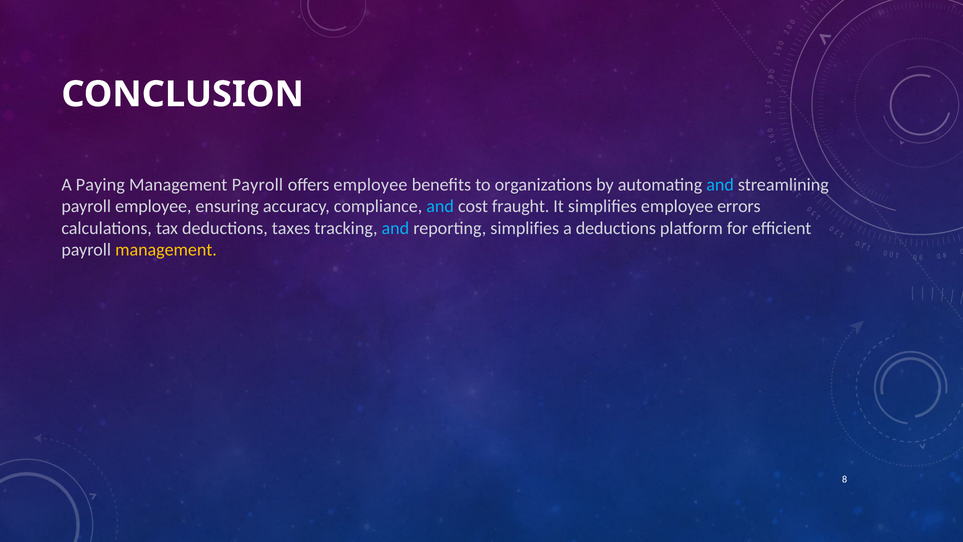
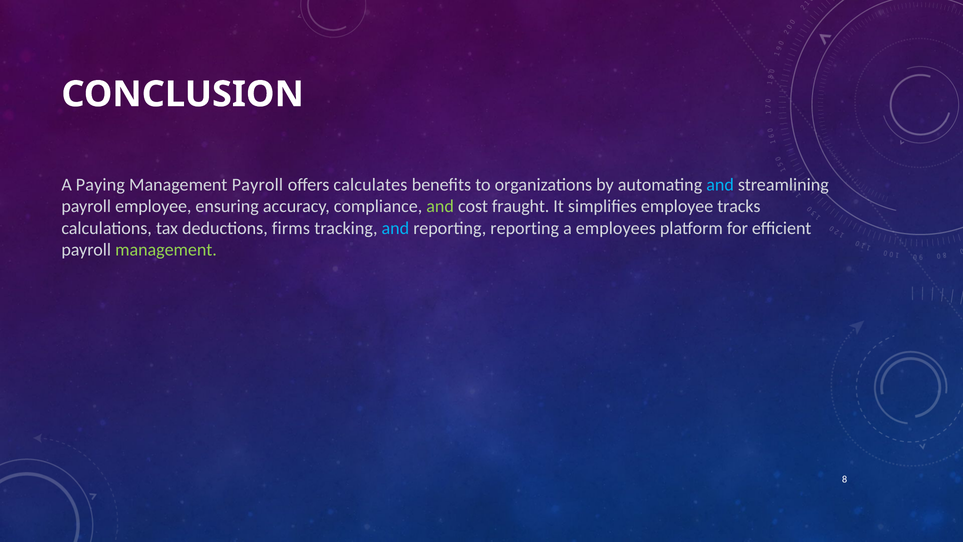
offers employee: employee -> calculates
and at (440, 206) colour: light blue -> light green
errors: errors -> tracks
taxes: taxes -> firms
reporting simplifies: simplifies -> reporting
a deductions: deductions -> employees
management at (166, 250) colour: yellow -> light green
